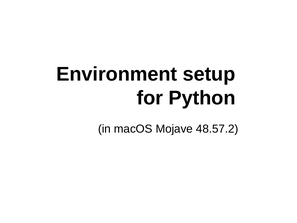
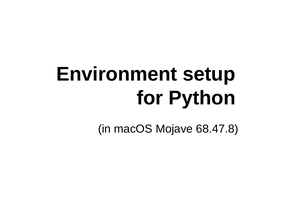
48.57.2: 48.57.2 -> 68.47.8
